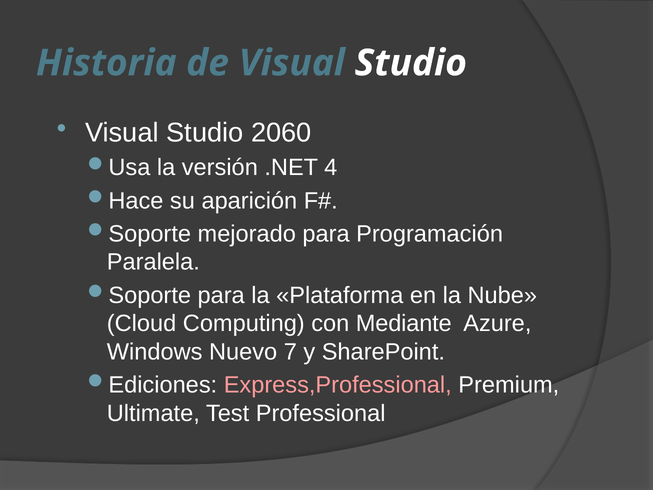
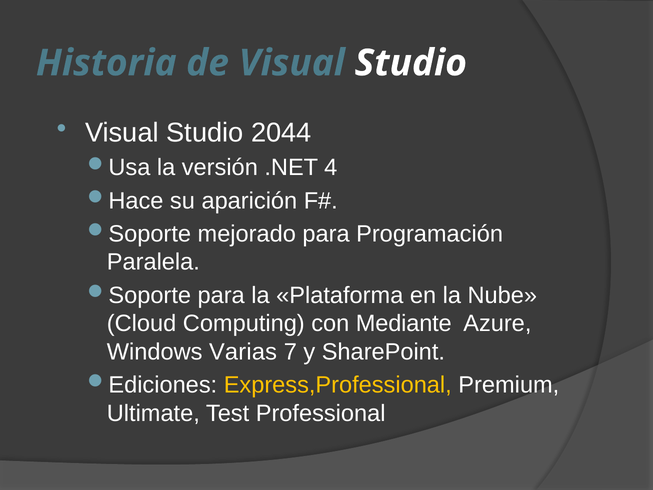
2060: 2060 -> 2044
Nuevo: Nuevo -> Varias
Express,Professional colour: pink -> yellow
